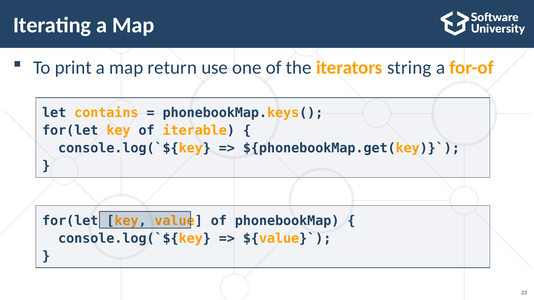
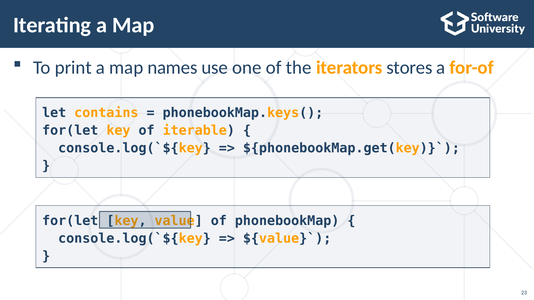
return: return -> names
string: string -> stores
